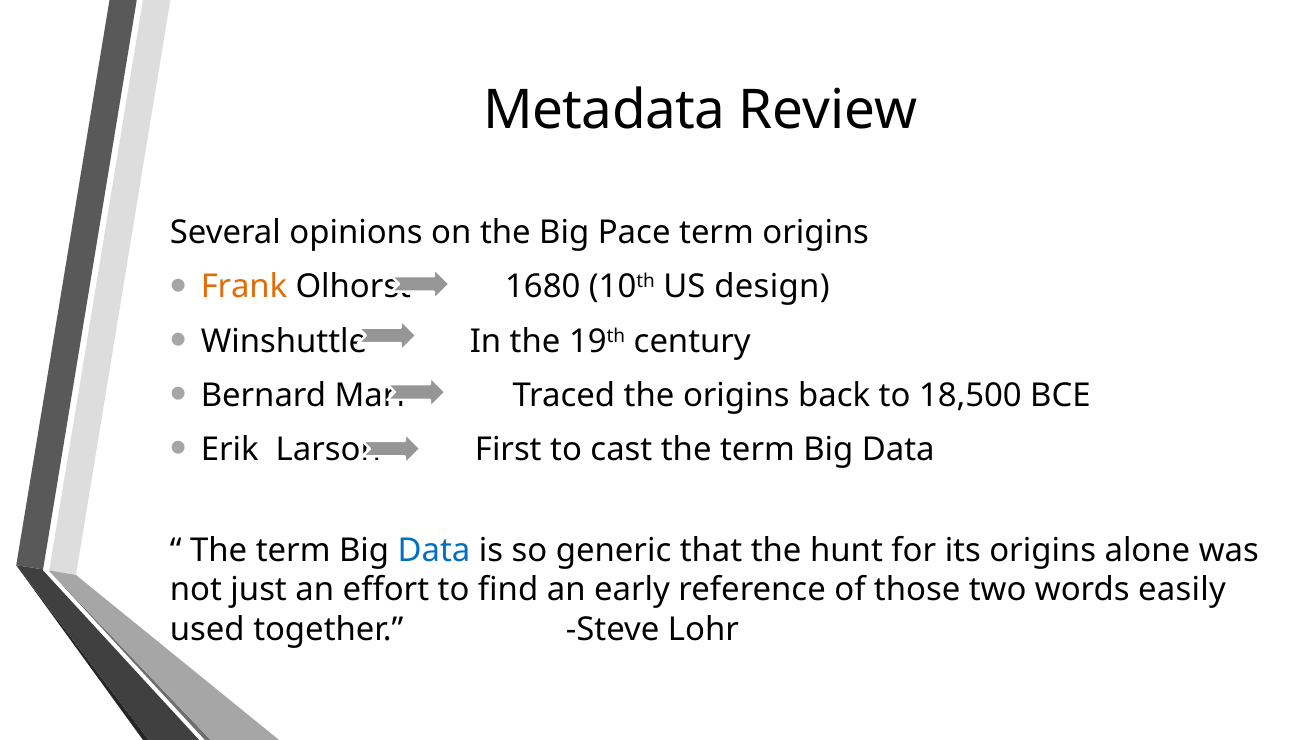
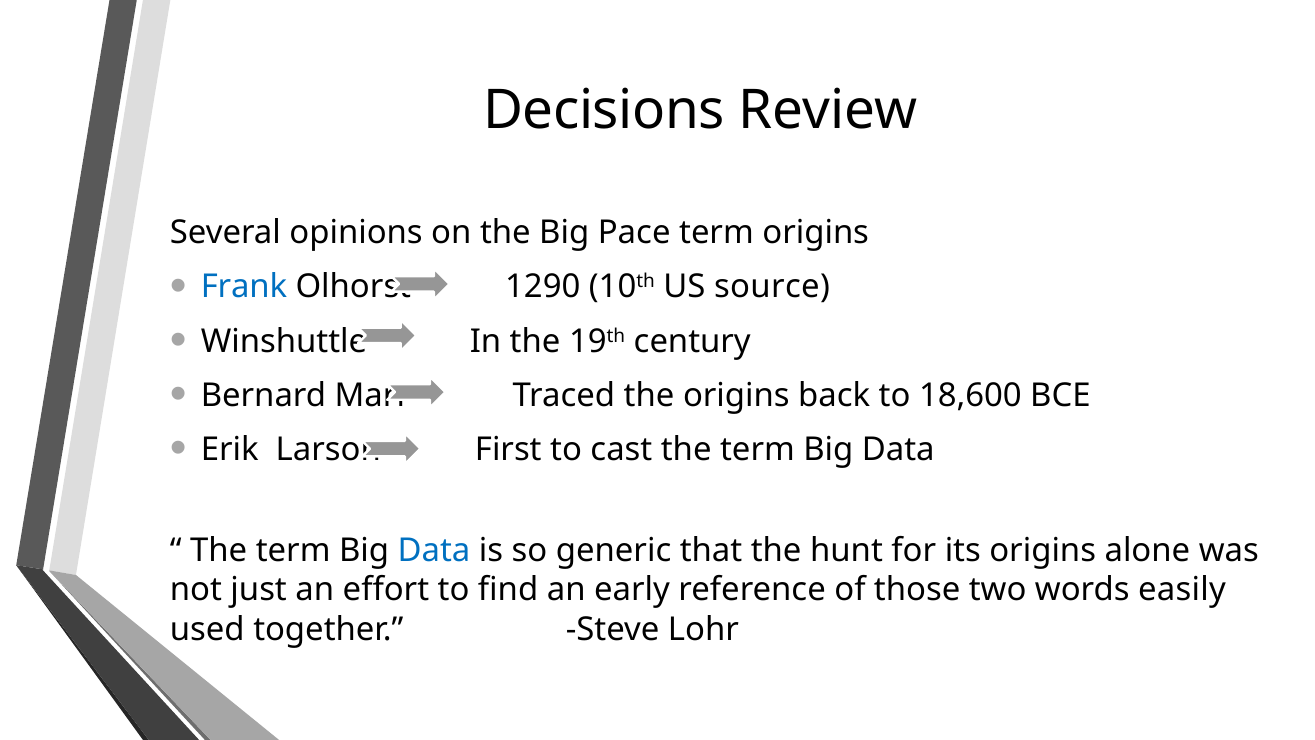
Metadata: Metadata -> Decisions
Frank colour: orange -> blue
1680: 1680 -> 1290
design: design -> source
18,500: 18,500 -> 18,600
